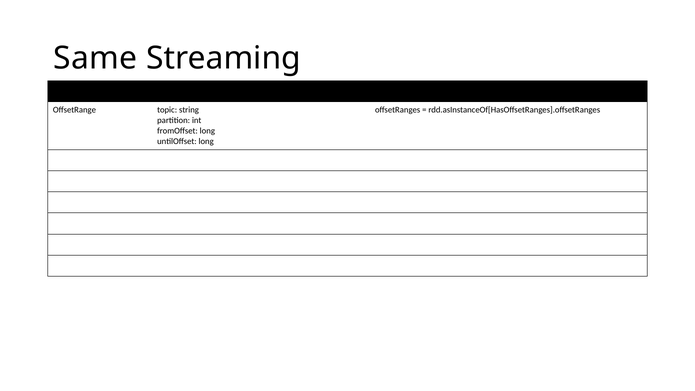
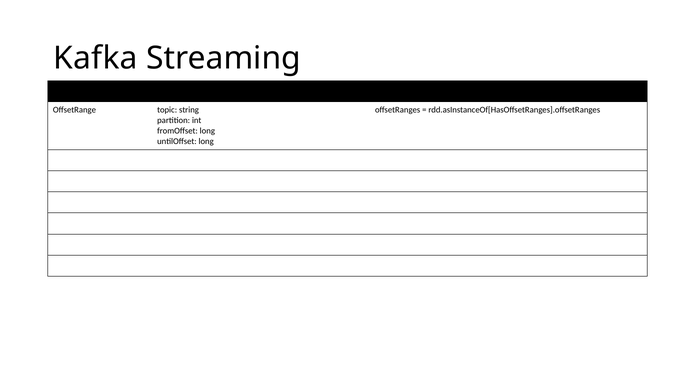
Same: Same -> Kafka
